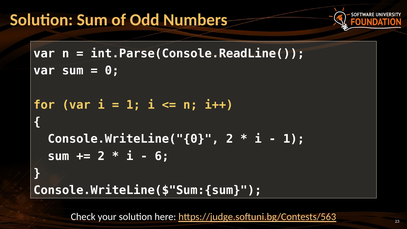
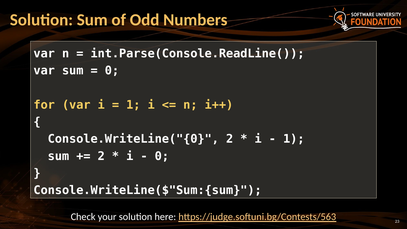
6 at (162, 156): 6 -> 0
